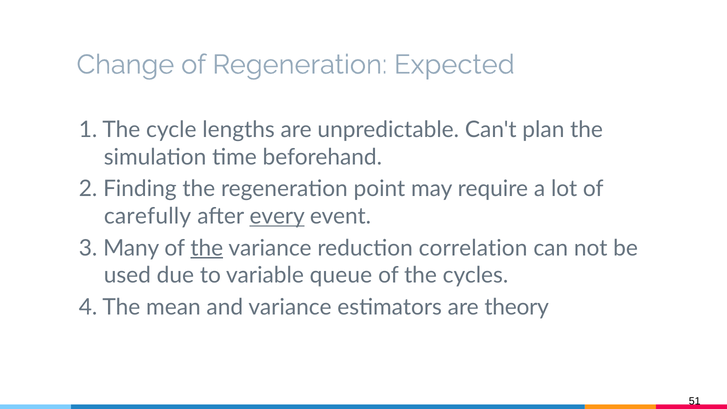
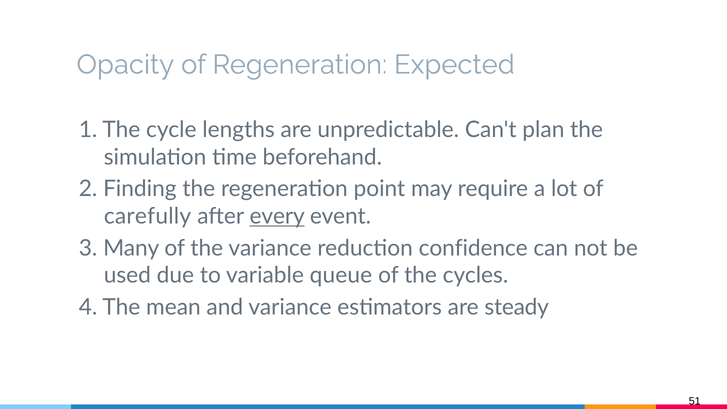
Change: Change -> Opacity
the at (207, 248) underline: present -> none
correlation: correlation -> confidence
theory: theory -> steady
